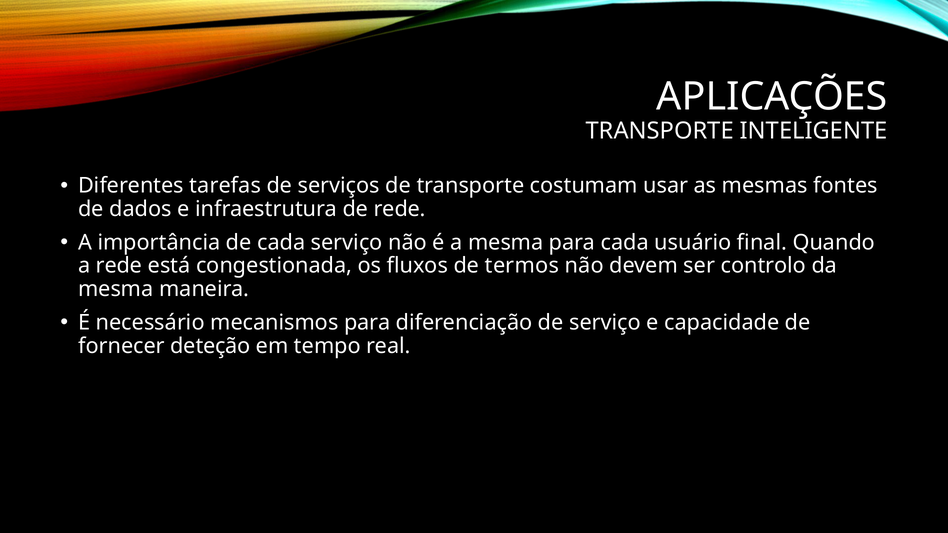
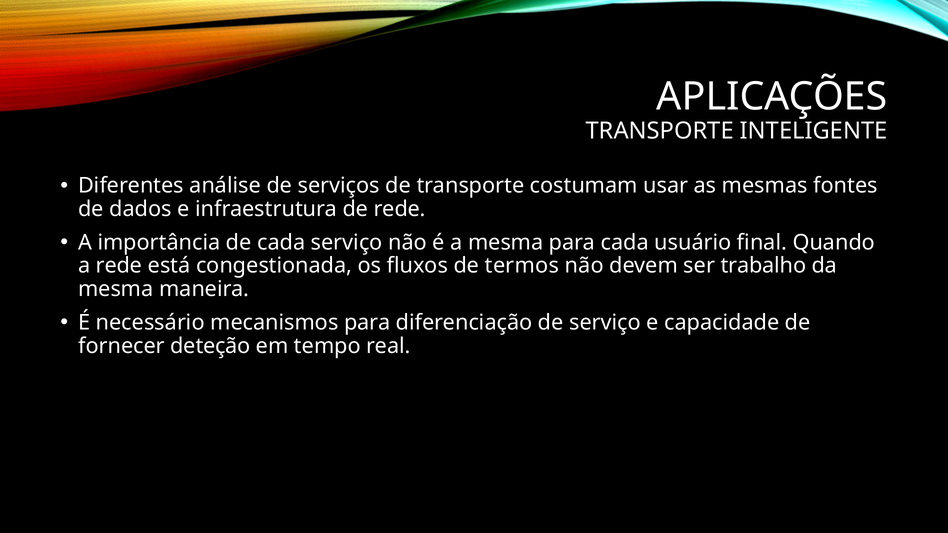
tarefas: tarefas -> análise
controlo: controlo -> trabalho
